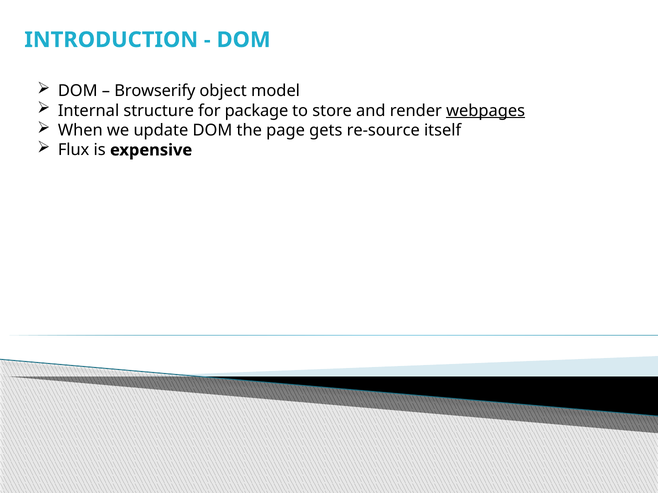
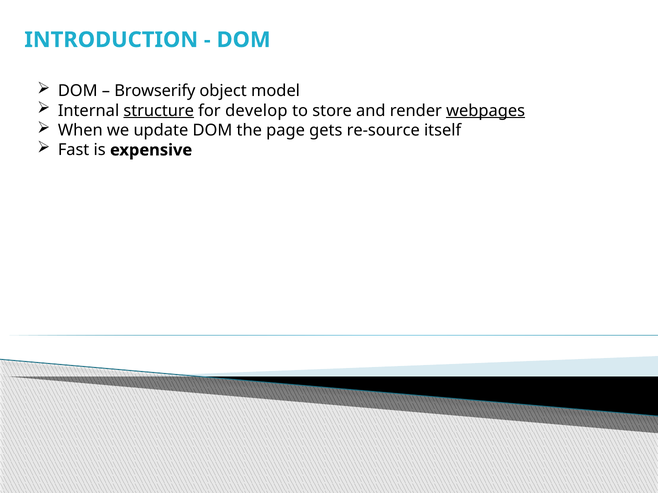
structure underline: none -> present
package: package -> develop
Flux: Flux -> Fast
